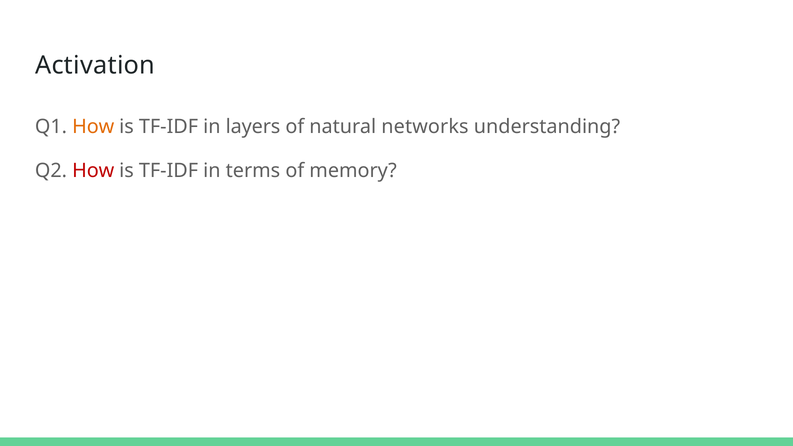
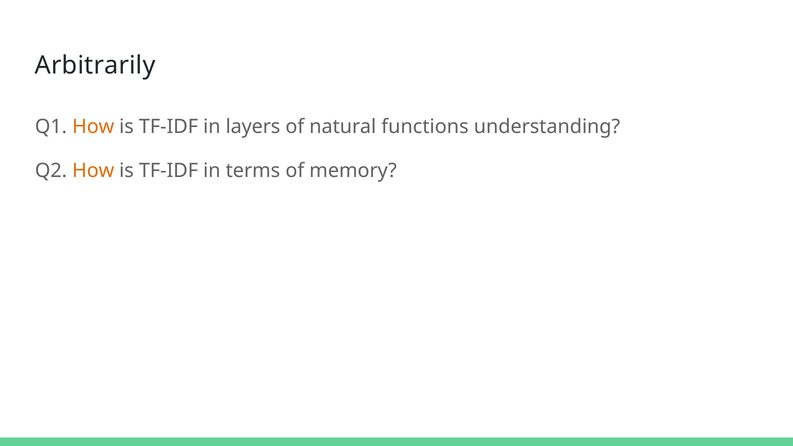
Activation: Activation -> Arbitrarily
networks: networks -> functions
How at (93, 171) colour: red -> orange
